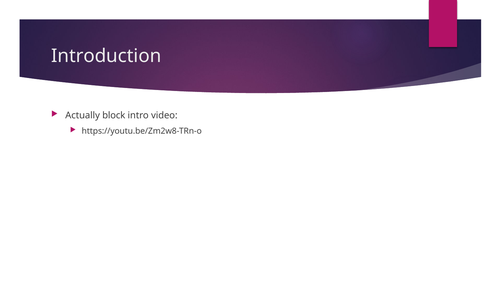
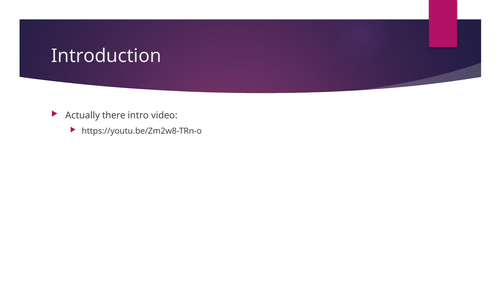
block: block -> there
